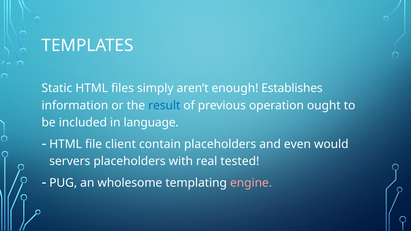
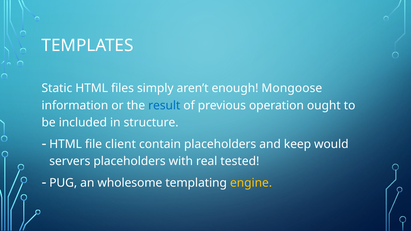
Establishes: Establishes -> Mongoose
language: language -> structure
even: even -> keep
engine colour: pink -> yellow
